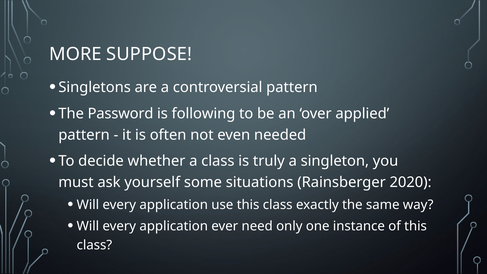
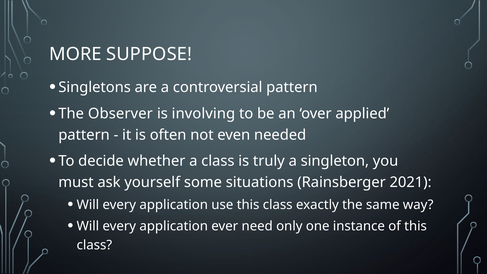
Password: Password -> Observer
following: following -> involving
2020: 2020 -> 2021
